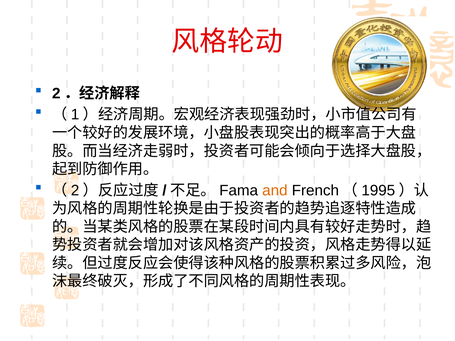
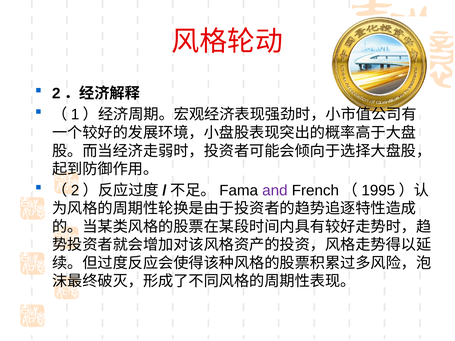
and colour: orange -> purple
